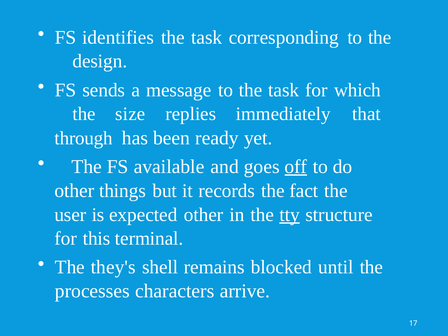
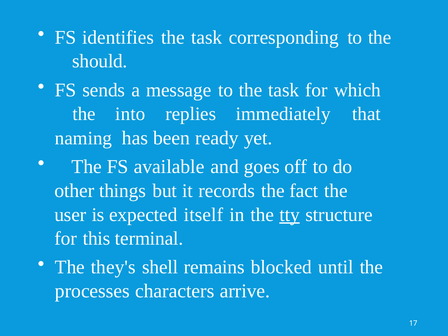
design: design -> should
size: size -> into
through: through -> naming
off underline: present -> none
expected other: other -> itself
